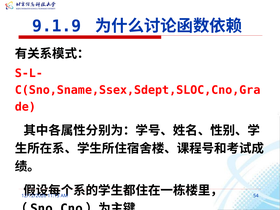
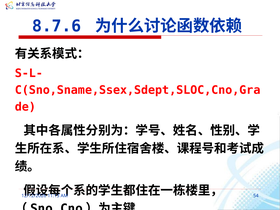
9.1.9: 9.1.9 -> 8.7.6
